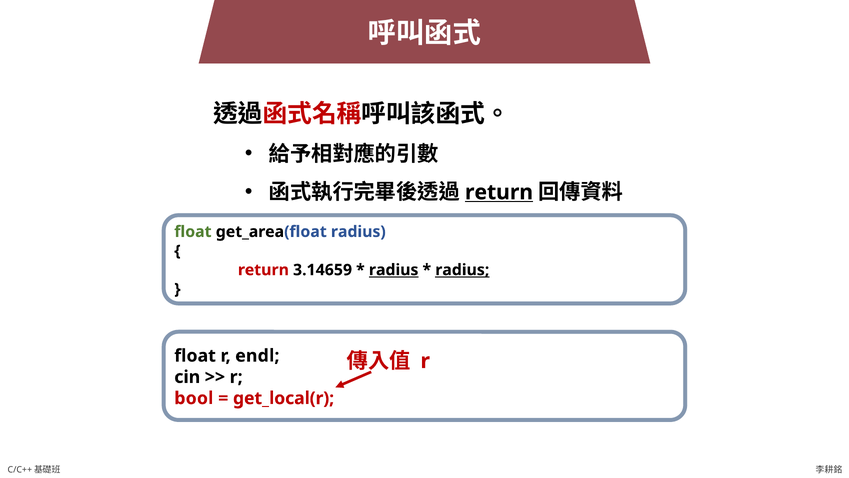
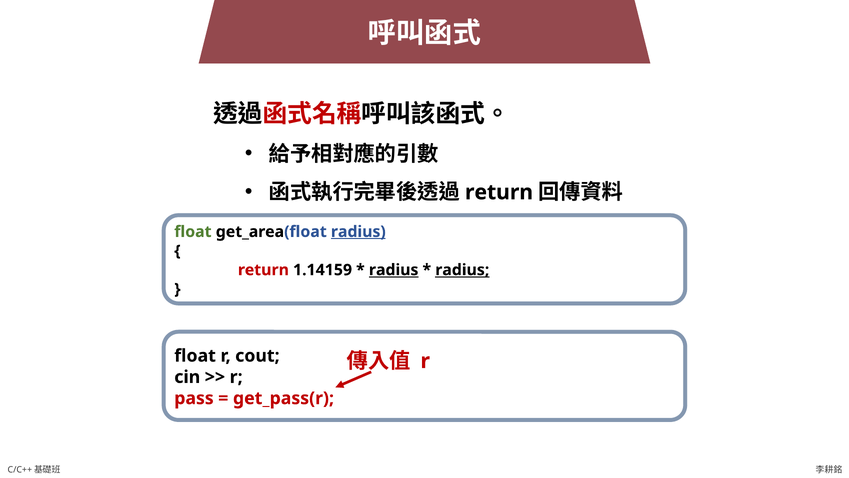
return at (499, 192) underline: present -> none
radius at (358, 232) underline: none -> present
3.14659: 3.14659 -> 1.14159
endl: endl -> cout
bool: bool -> pass
get_local(r: get_local(r -> get_pass(r
